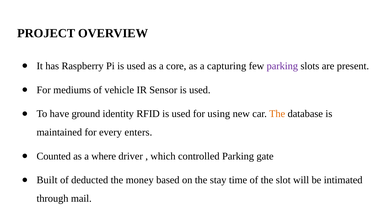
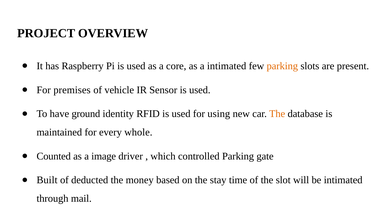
a capturing: capturing -> intimated
parking at (282, 66) colour: purple -> orange
mediums: mediums -> premises
enters: enters -> whole
where: where -> image
